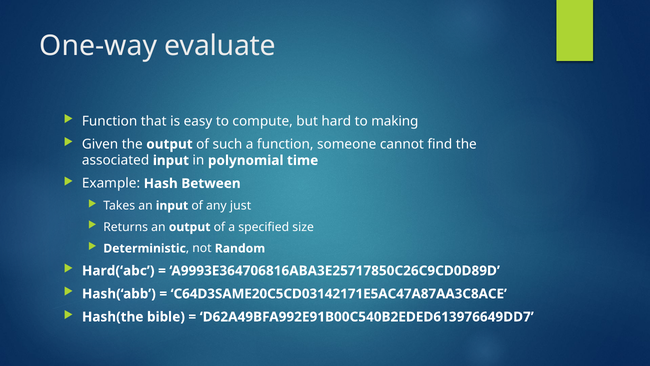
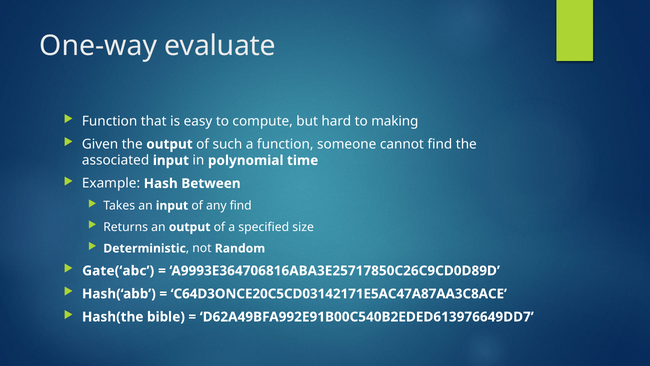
any just: just -> find
Hard(‘abc: Hard(‘abc -> Gate(‘abc
C64D3SAME20C5CD03142171E5AC47A87AA3C8ACE: C64D3SAME20C5CD03142171E5AC47A87AA3C8ACE -> C64D3ONCE20C5CD03142171E5AC47A87AA3C8ACE
